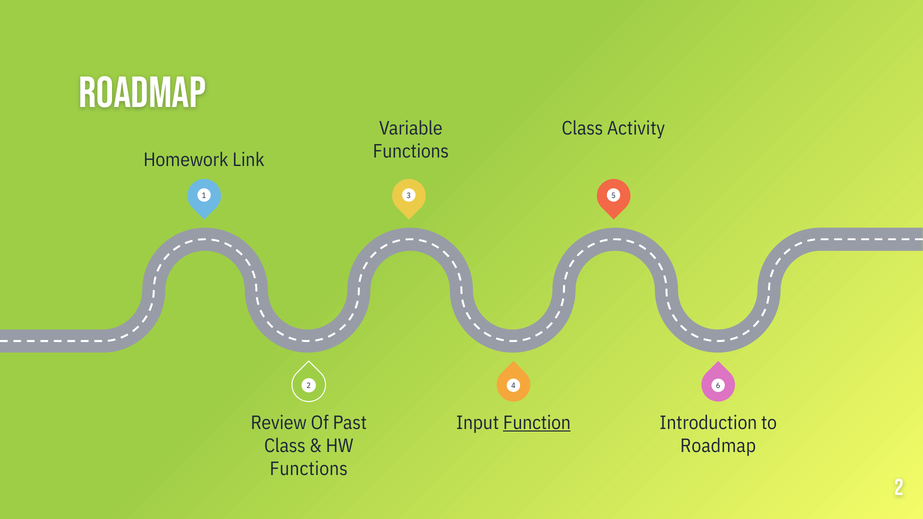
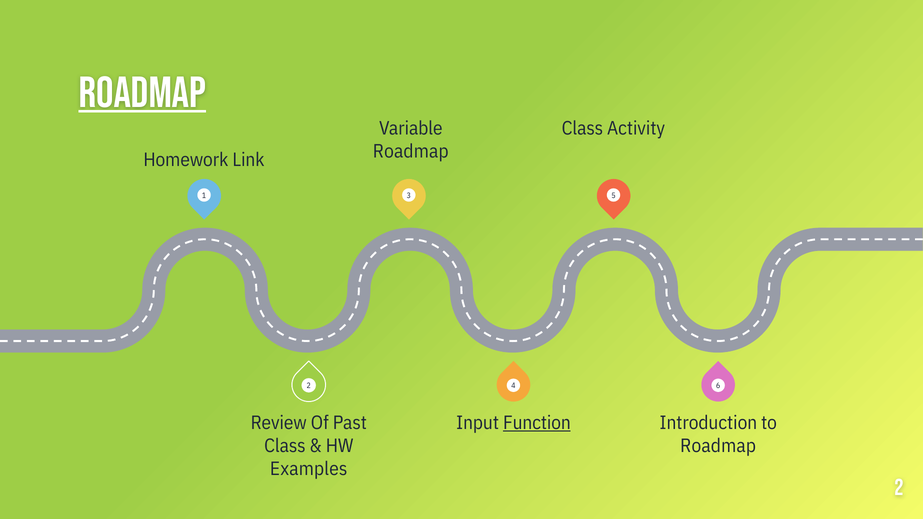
Roadmap at (142, 93) underline: none -> present
Functions at (411, 151): Functions -> Roadmap
Functions at (309, 469): Functions -> Examples
